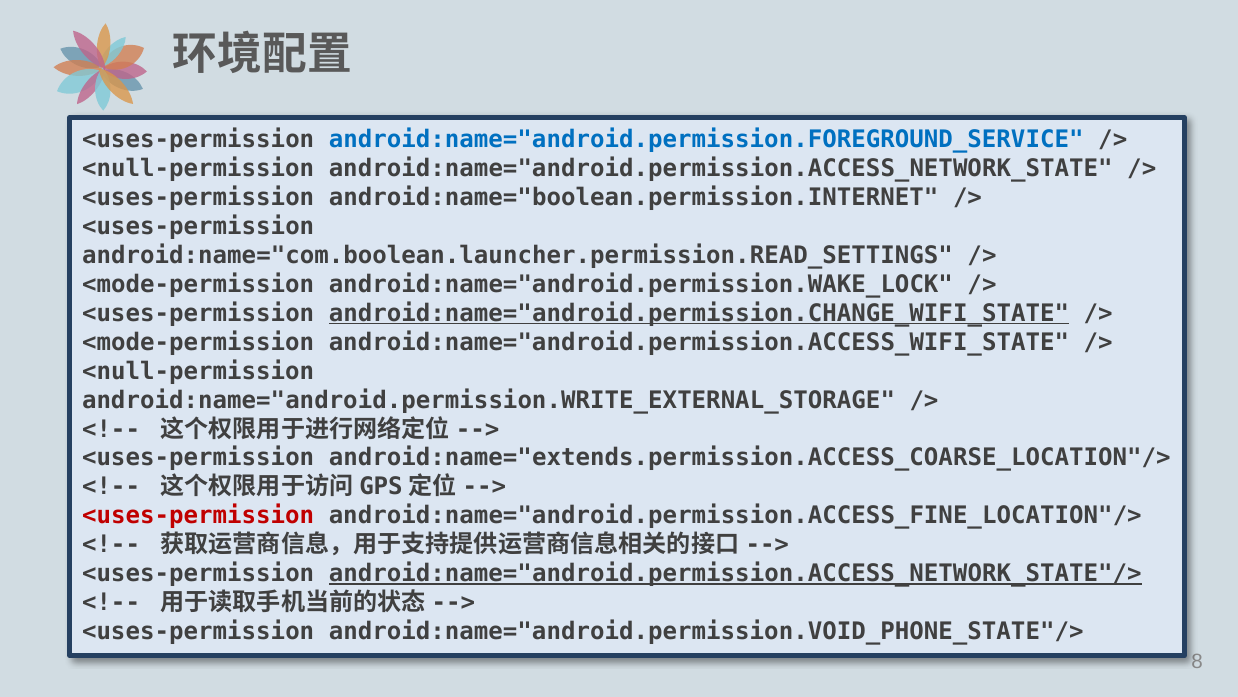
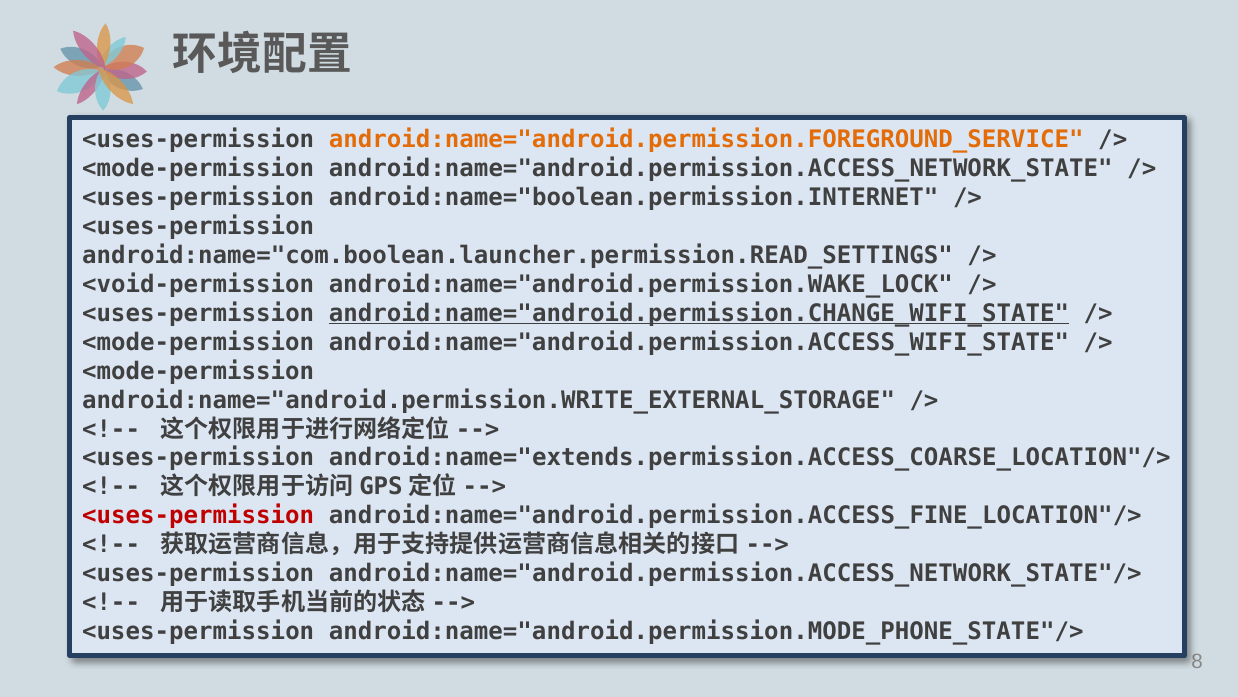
android:name="android.permission.FOREGROUND_SERVICE colour: blue -> orange
<null-permission at (198, 169): <null-permission -> <mode-permission
<mode-permission at (198, 284): <mode-permission -> <void-permission
<null-permission at (198, 371): <null-permission -> <mode-permission
android:name="android.permission.ACCESS_NETWORK_STATE"/> underline: present -> none
android:name="android.permission.VOID_PHONE_STATE"/>: android:name="android.permission.VOID_PHONE_STATE"/> -> android:name="android.permission.MODE_PHONE_STATE"/>
